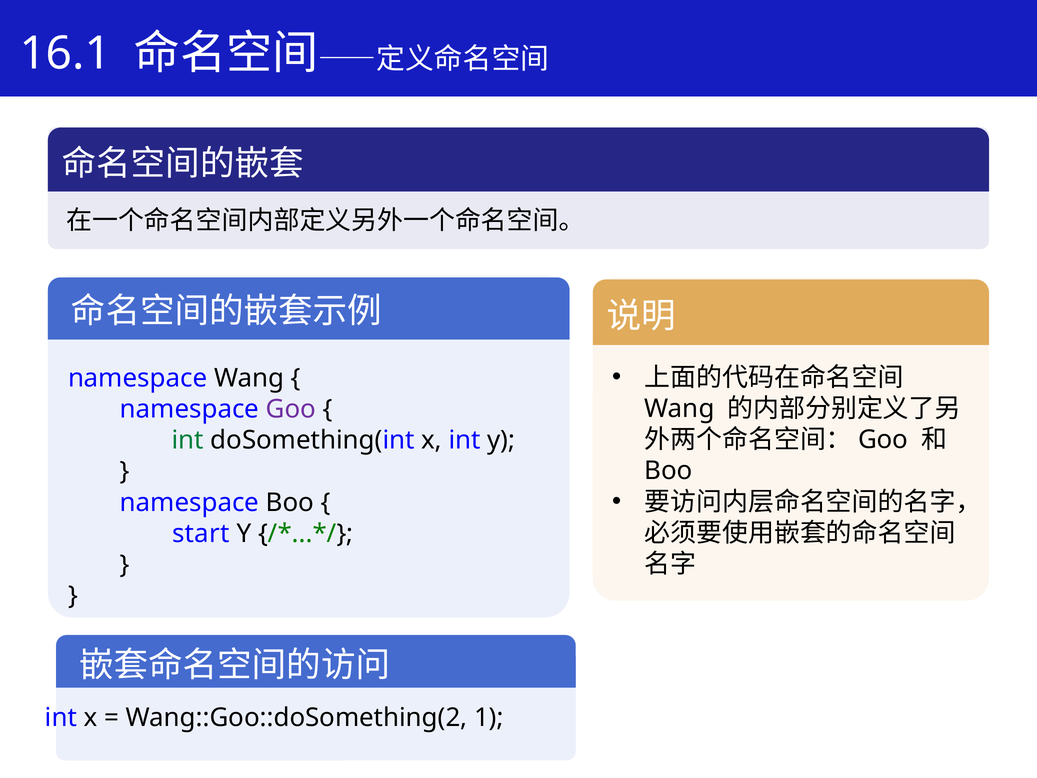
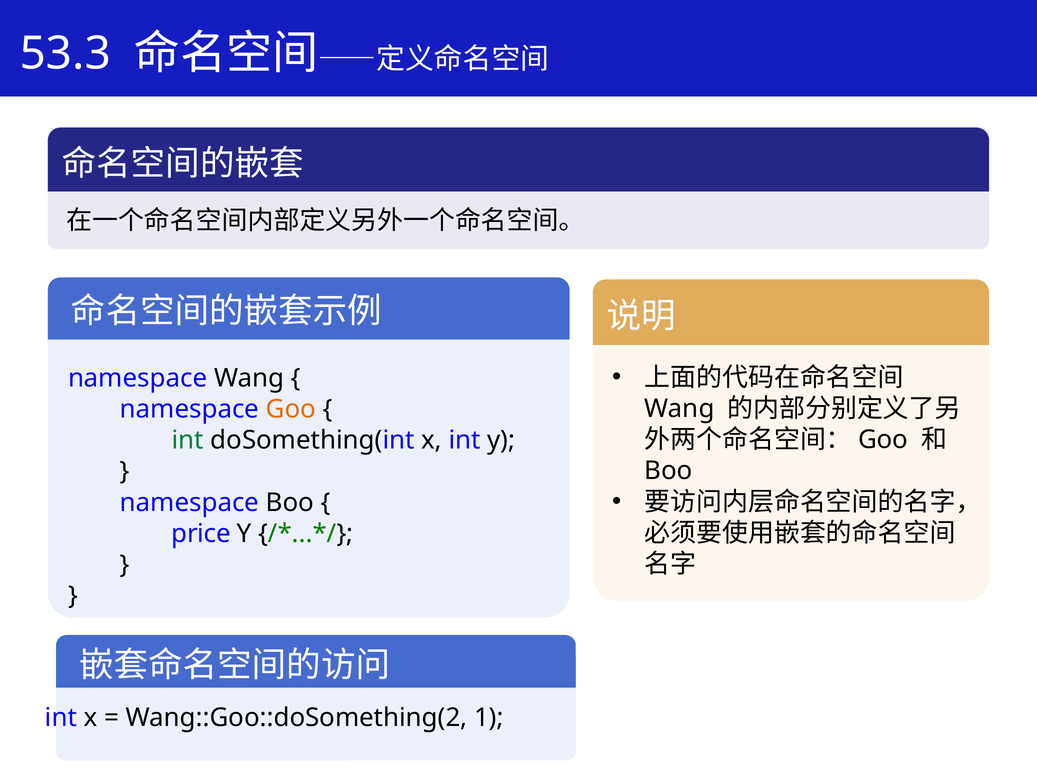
16.1: 16.1 -> 53.3
Goo colour: purple -> orange
start: start -> price
